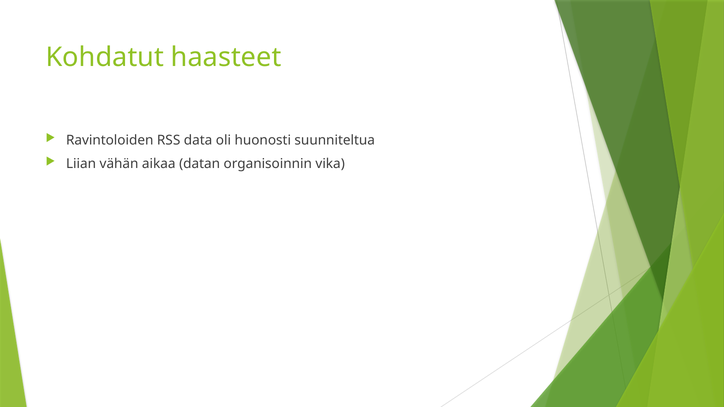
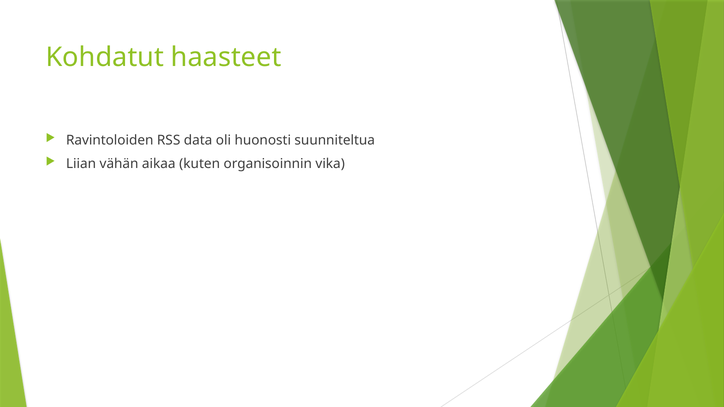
datan: datan -> kuten
